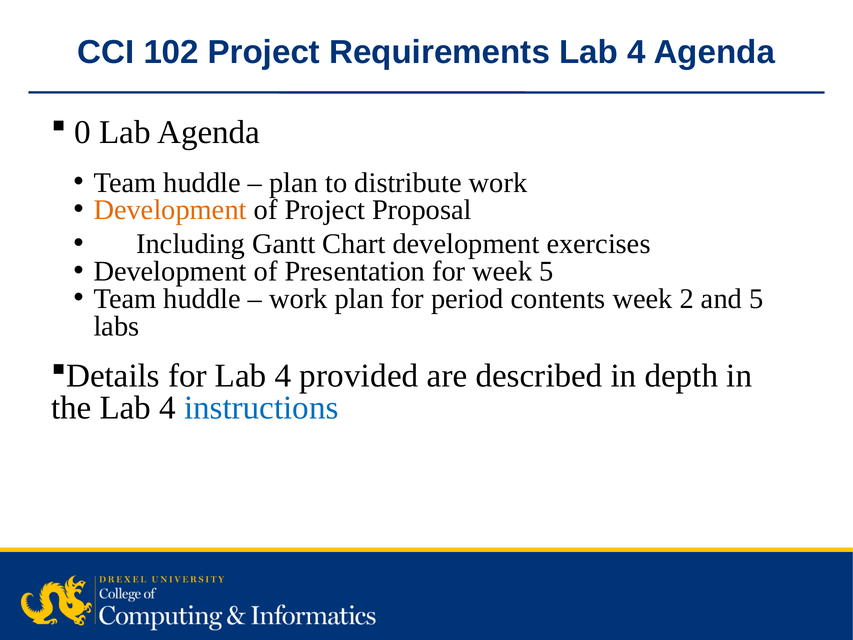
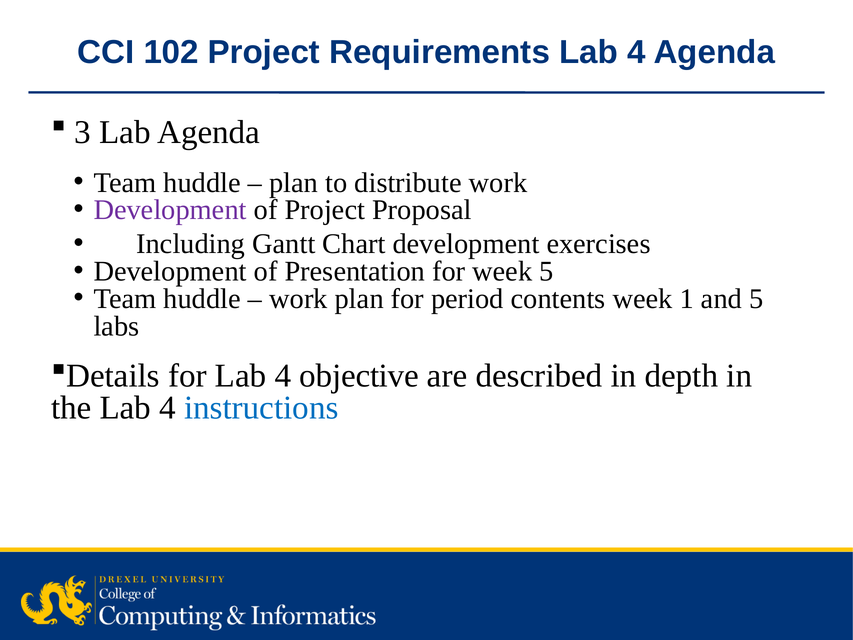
0: 0 -> 3
Development at (170, 210) colour: orange -> purple
2: 2 -> 1
provided: provided -> objective
